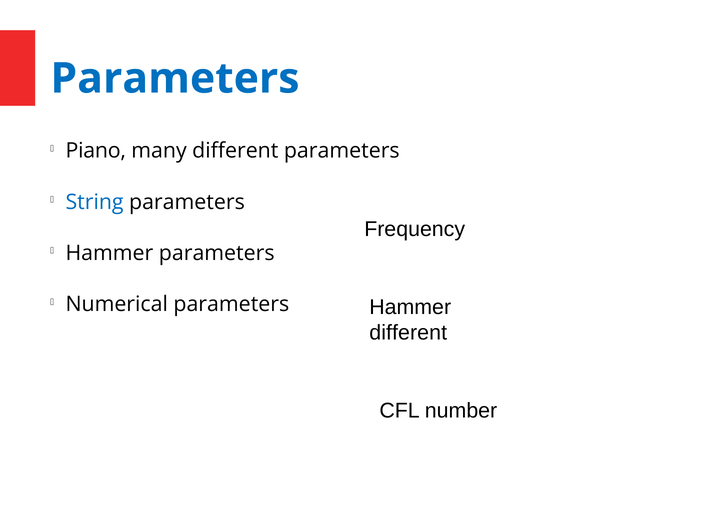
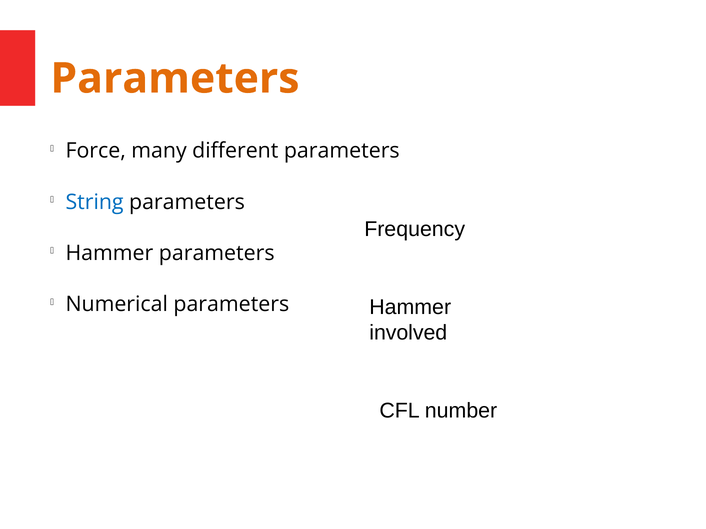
Parameters at (175, 79) colour: blue -> orange
Piano: Piano -> Force
different at (408, 333): different -> involved
